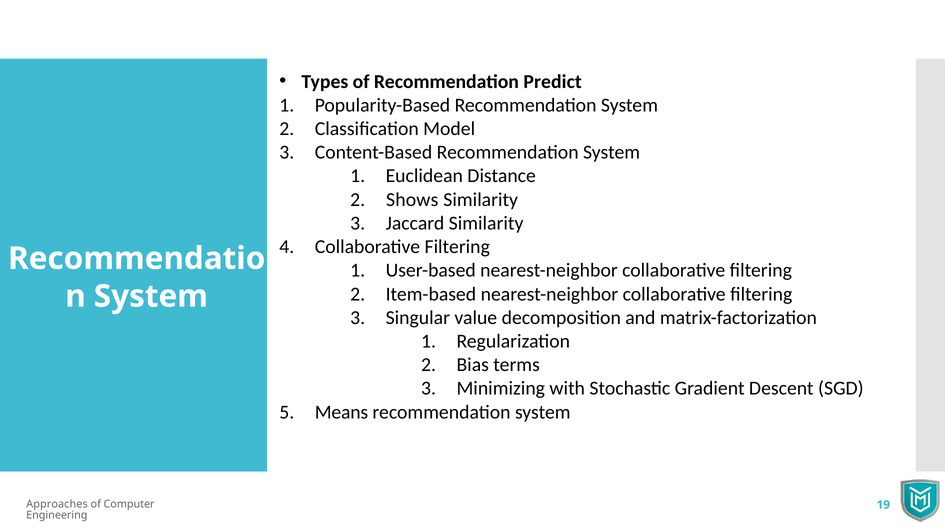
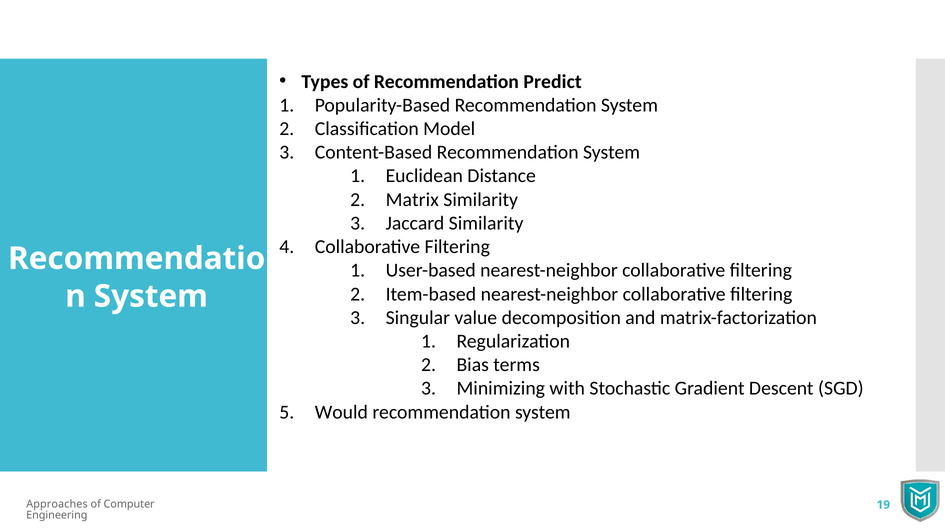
Shows: Shows -> Matrix
Means: Means -> Would
